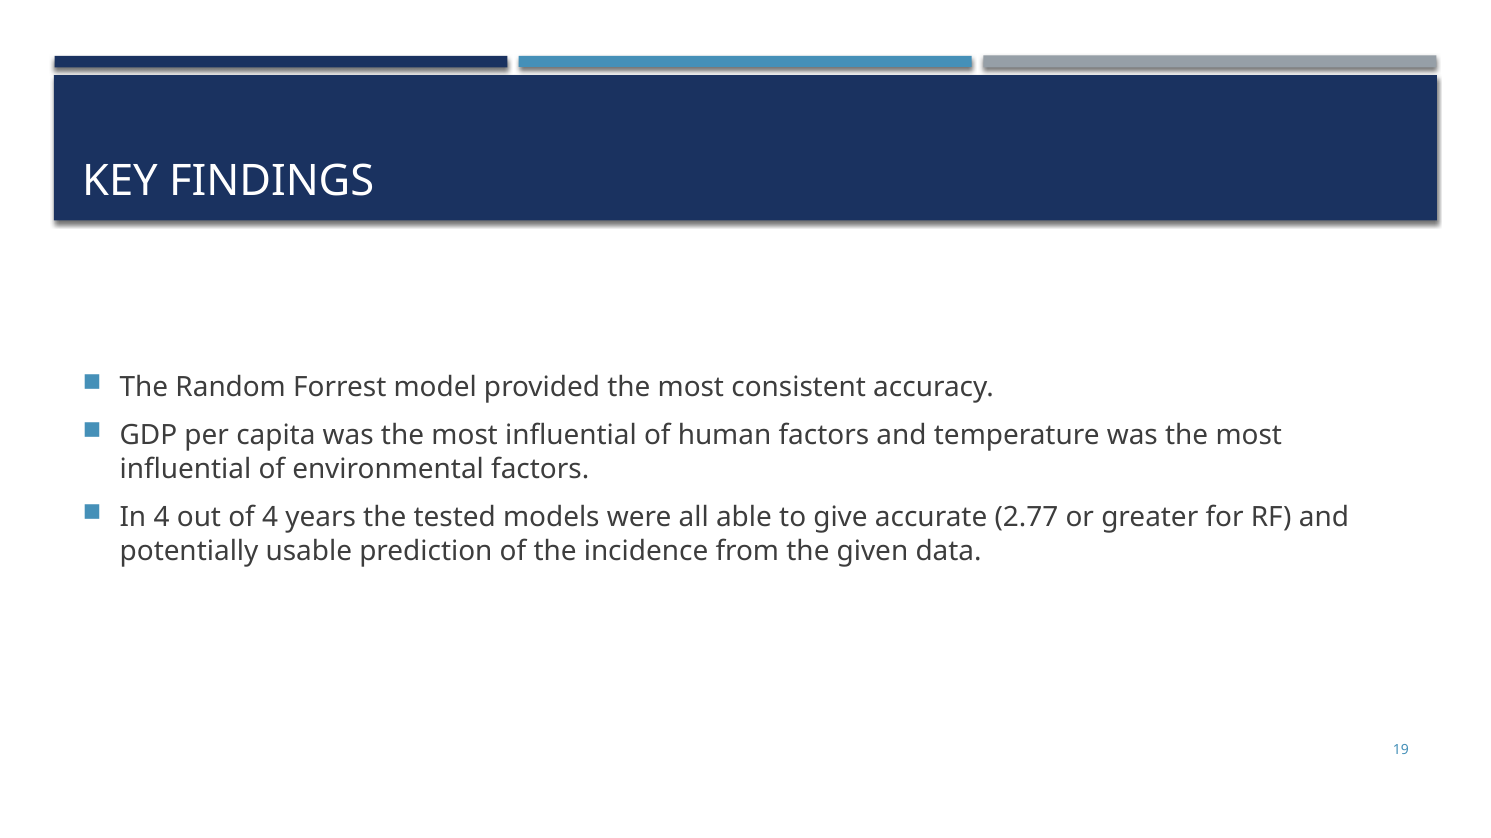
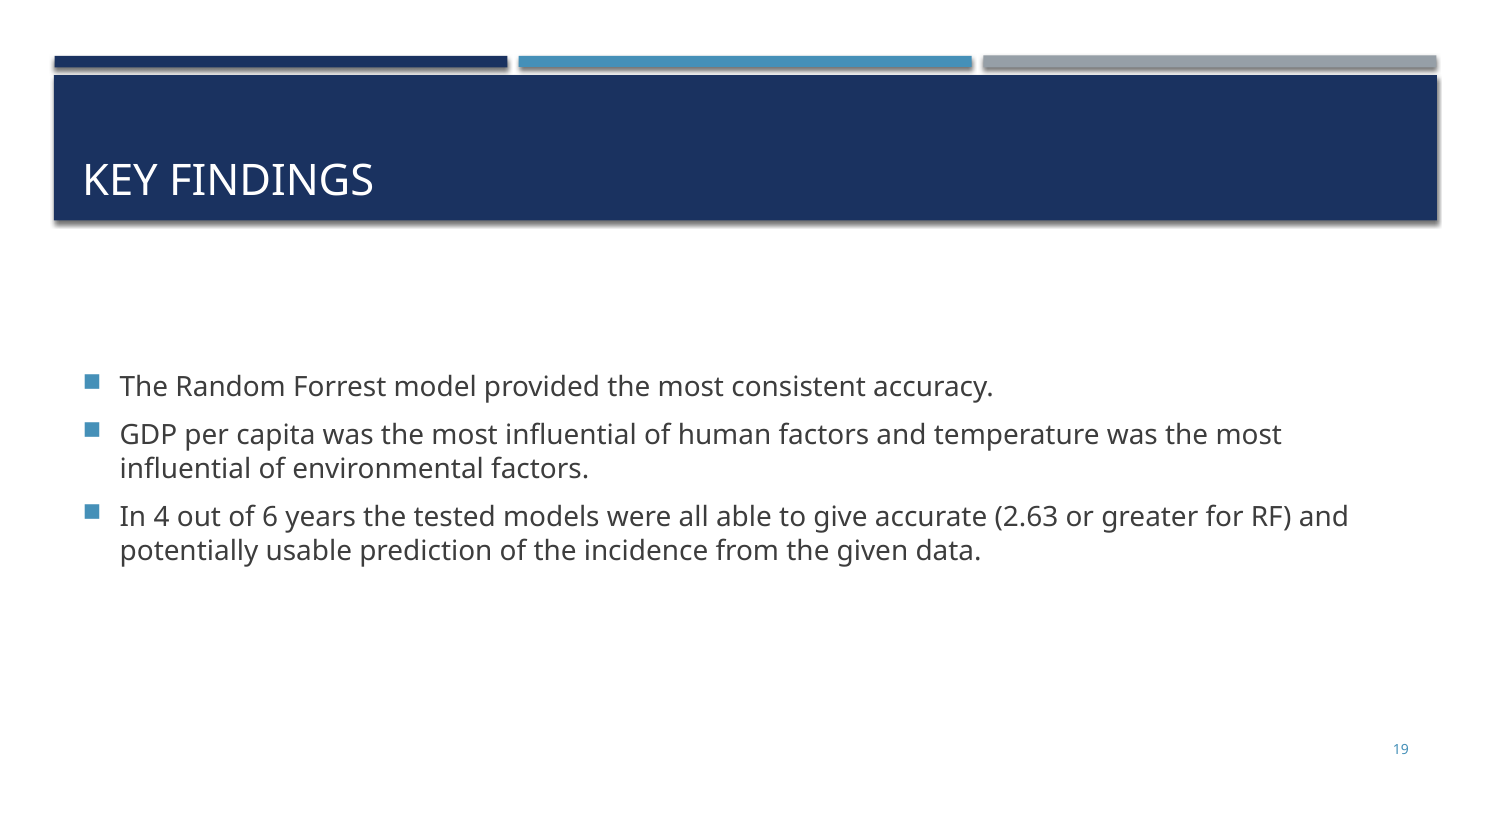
of 4: 4 -> 6
2.77: 2.77 -> 2.63
